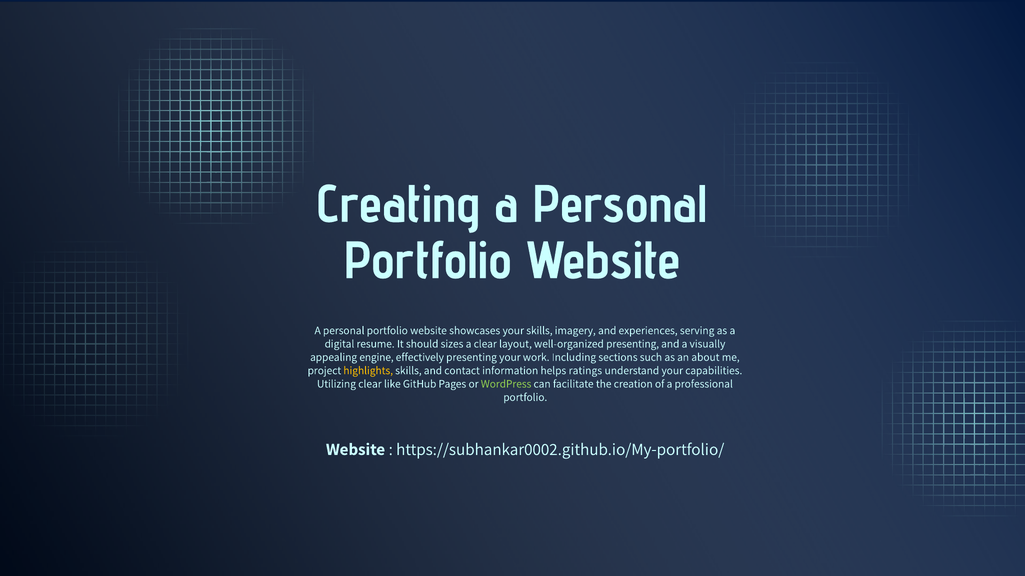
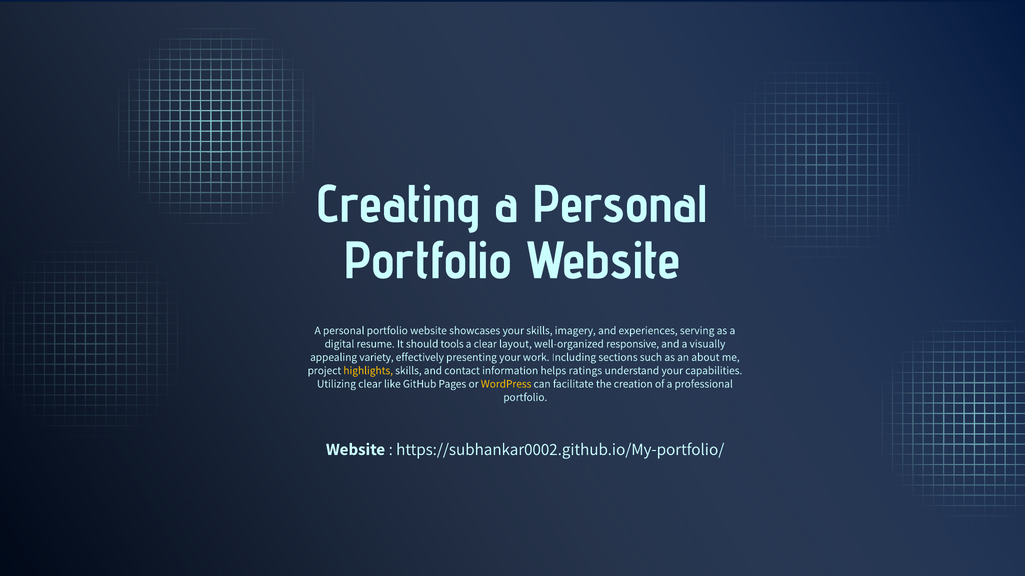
sizes: sizes -> tools
well-organized presenting: presenting -> responsive
engine: engine -> variety
WordPress colour: light green -> yellow
